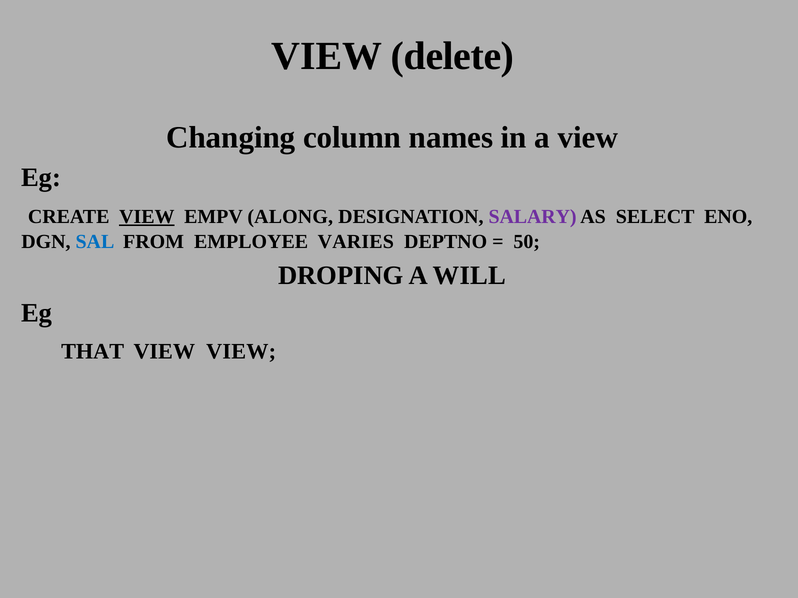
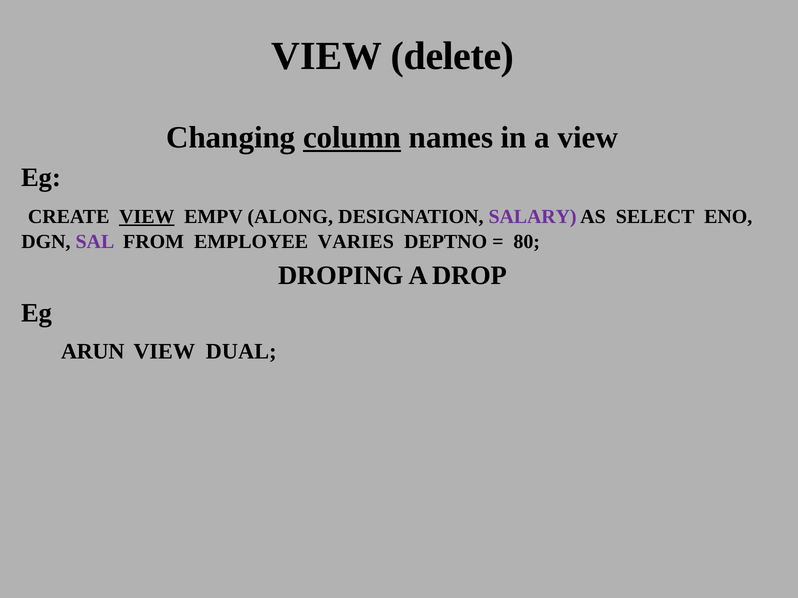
column underline: none -> present
SAL colour: blue -> purple
50: 50 -> 80
WILL: WILL -> DROP
THAT: THAT -> ARUN
VIEW VIEW: VIEW -> DUAL
